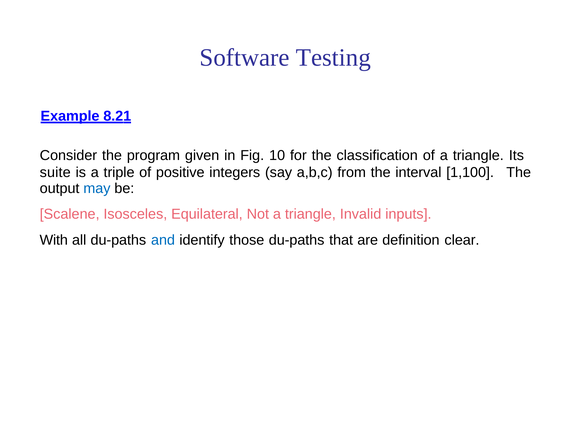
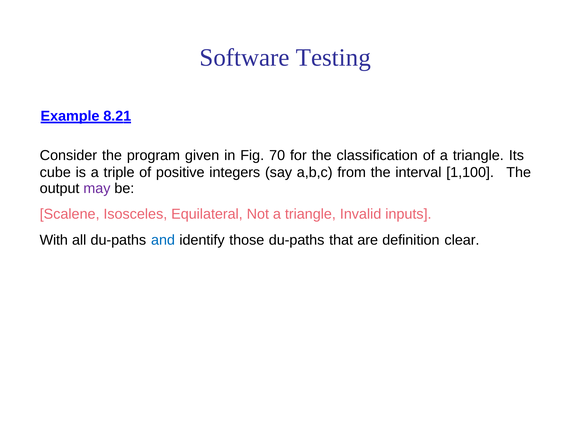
10: 10 -> 70
suite: suite -> cube
may colour: blue -> purple
